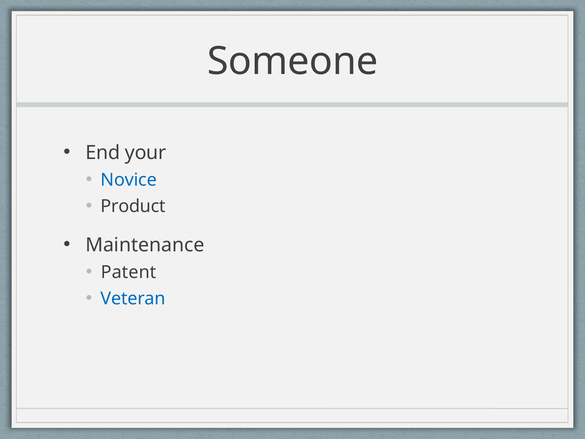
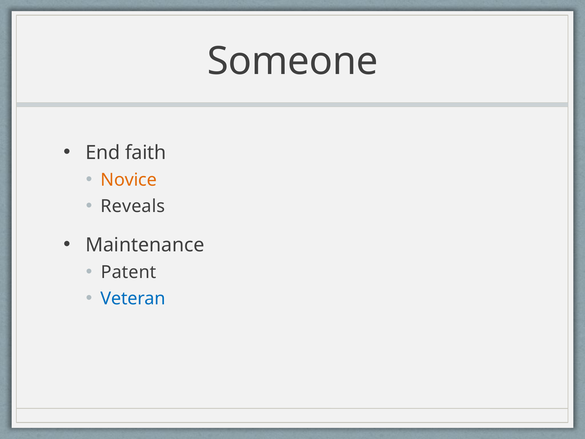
your: your -> faith
Novice colour: blue -> orange
Product: Product -> Reveals
